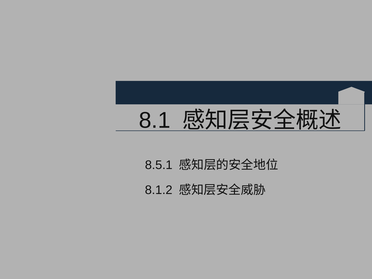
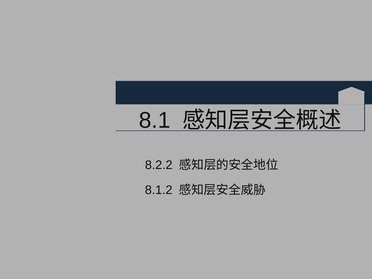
8.5.1: 8.5.1 -> 8.2.2
